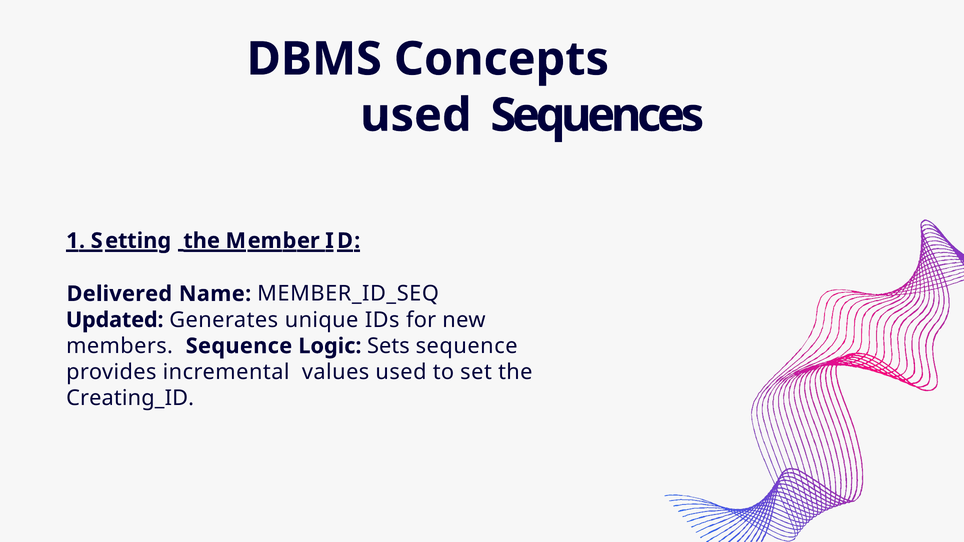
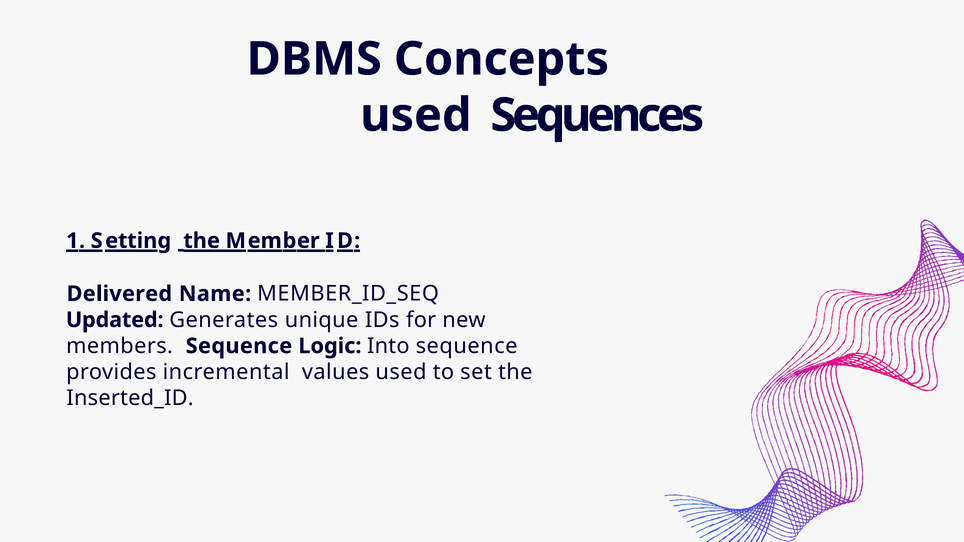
Sets: Sets -> Into
Creating_ID: Creating_ID -> Inserted_ID
